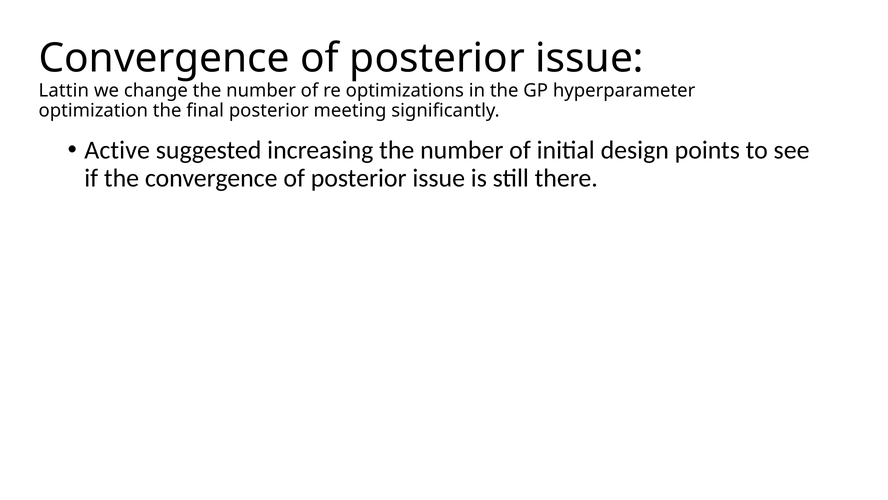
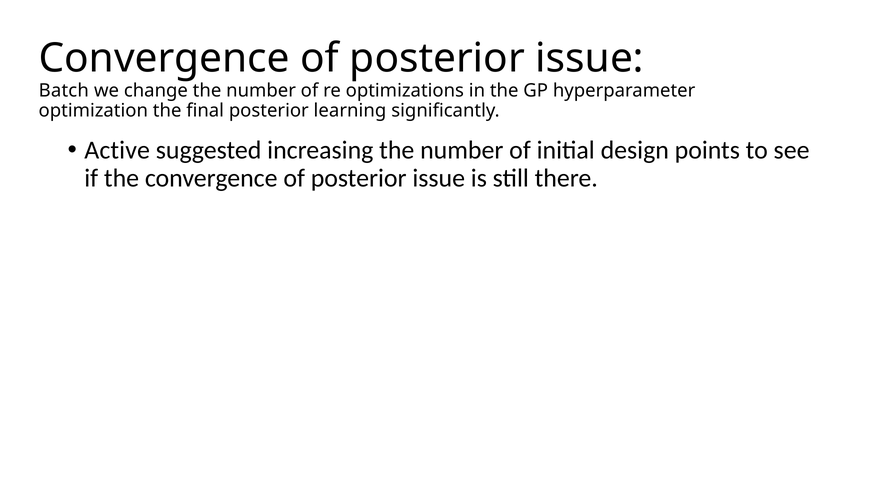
Lattin: Lattin -> Batch
meeting: meeting -> learning
